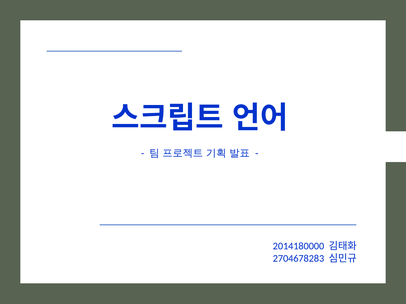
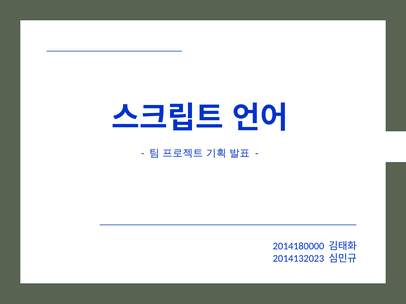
2704678283: 2704678283 -> 2014132023
